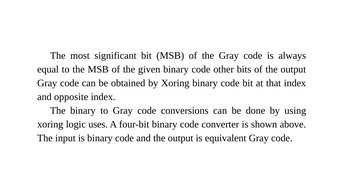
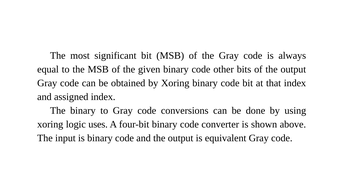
opposite: opposite -> assigned
